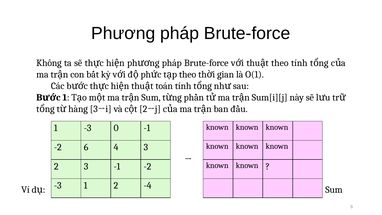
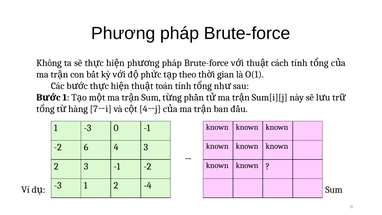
theo at (280, 63): theo -> cách
3→i: 3→i -> 7→i
2→j: 2→j -> 4→j
